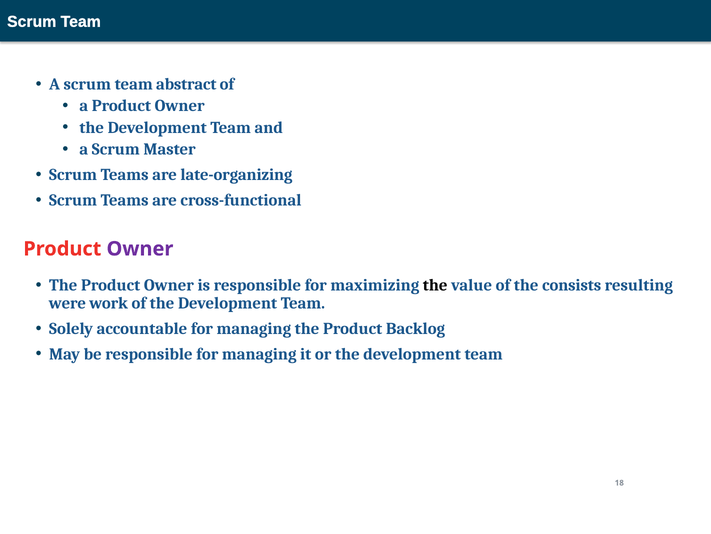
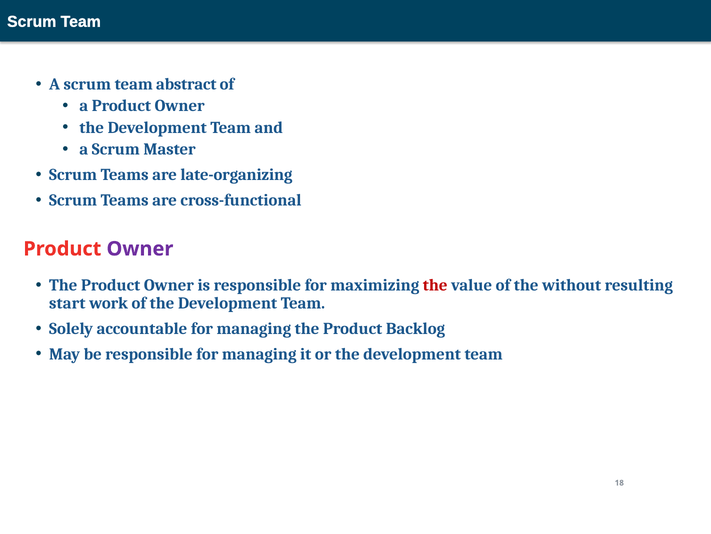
the at (435, 285) colour: black -> red
consists: consists -> without
were: were -> start
